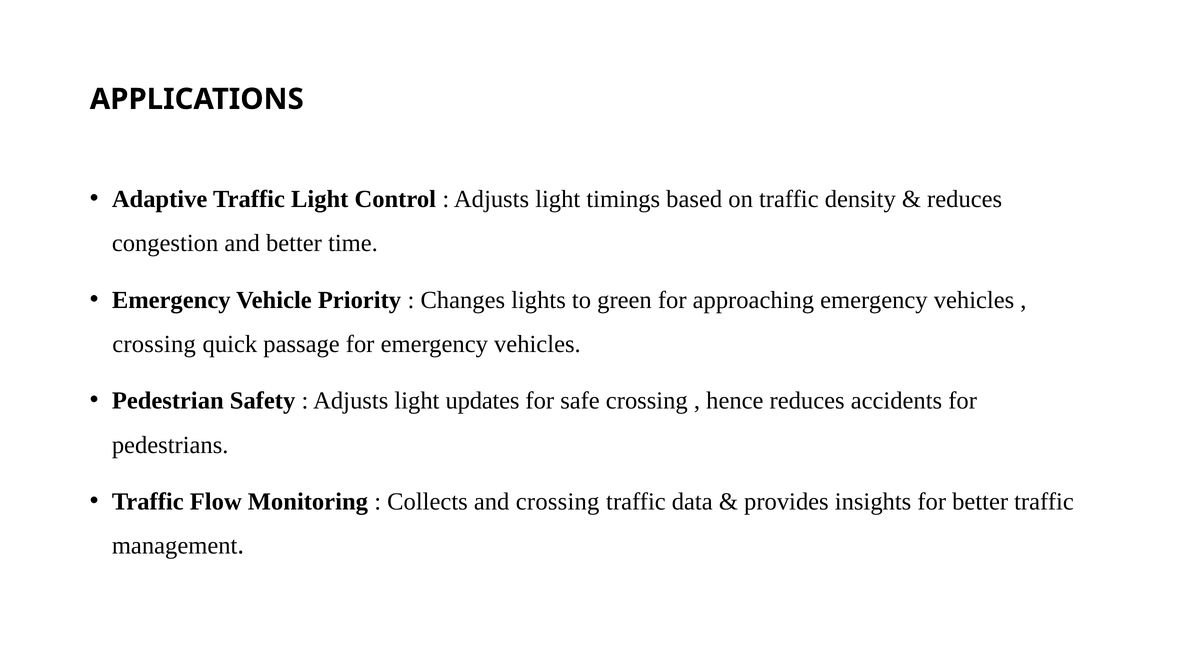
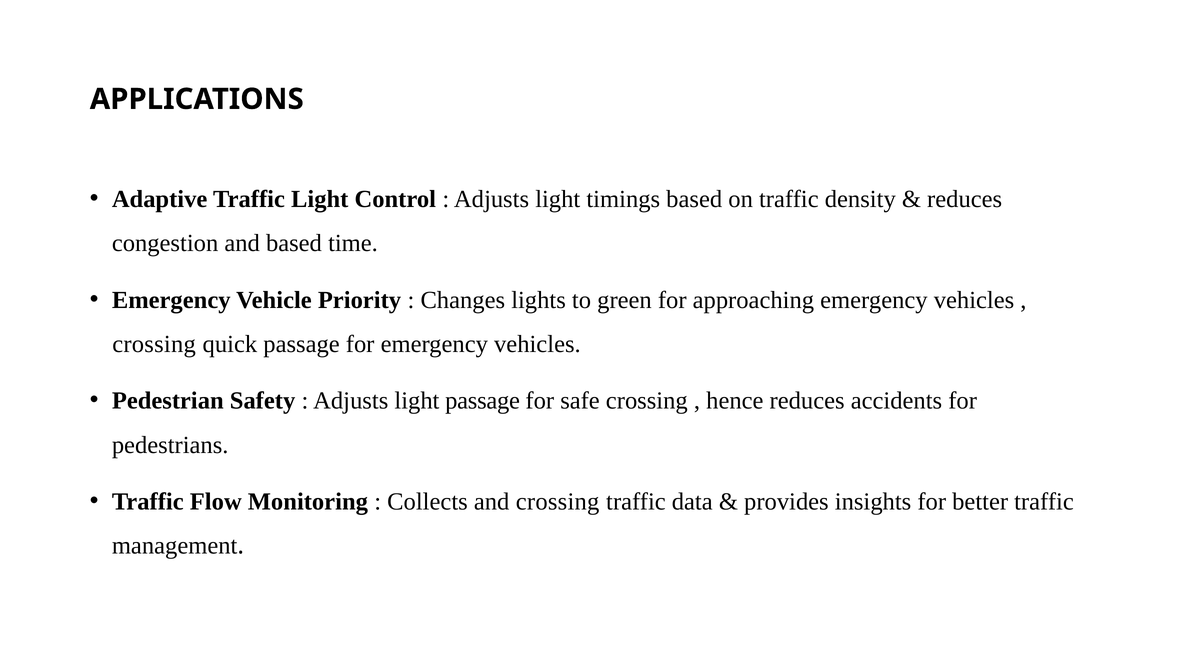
and better: better -> based
light updates: updates -> passage
